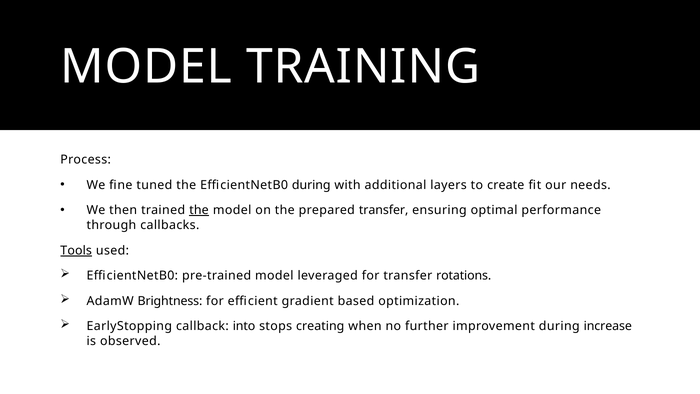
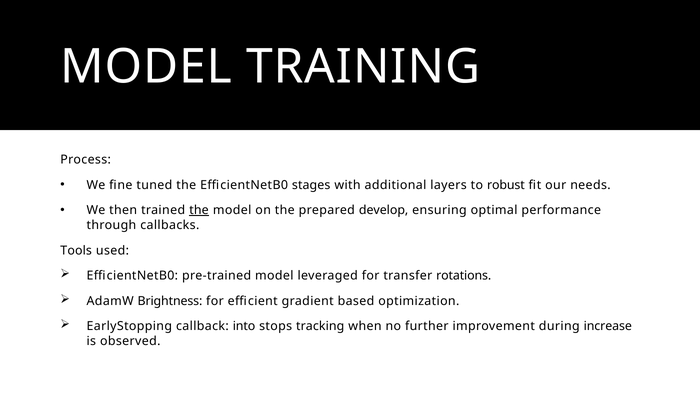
EfficientNetB0 during: during -> stages
create: create -> robust
prepared transfer: transfer -> develop
Tools underline: present -> none
creating: creating -> tracking
